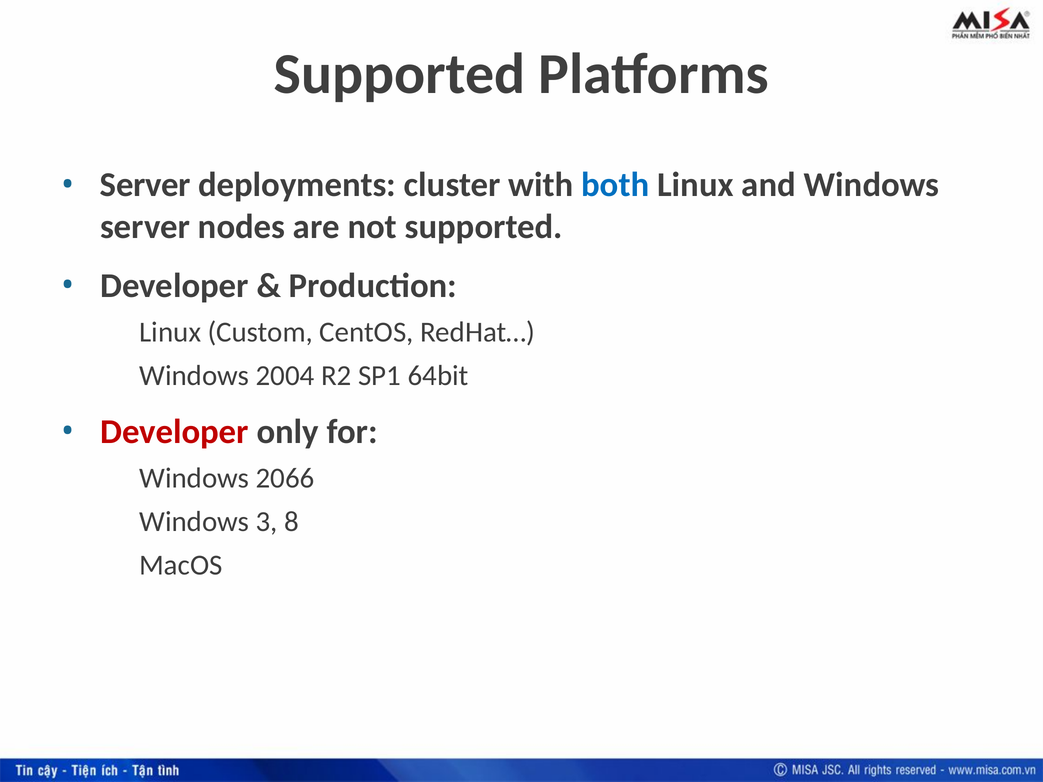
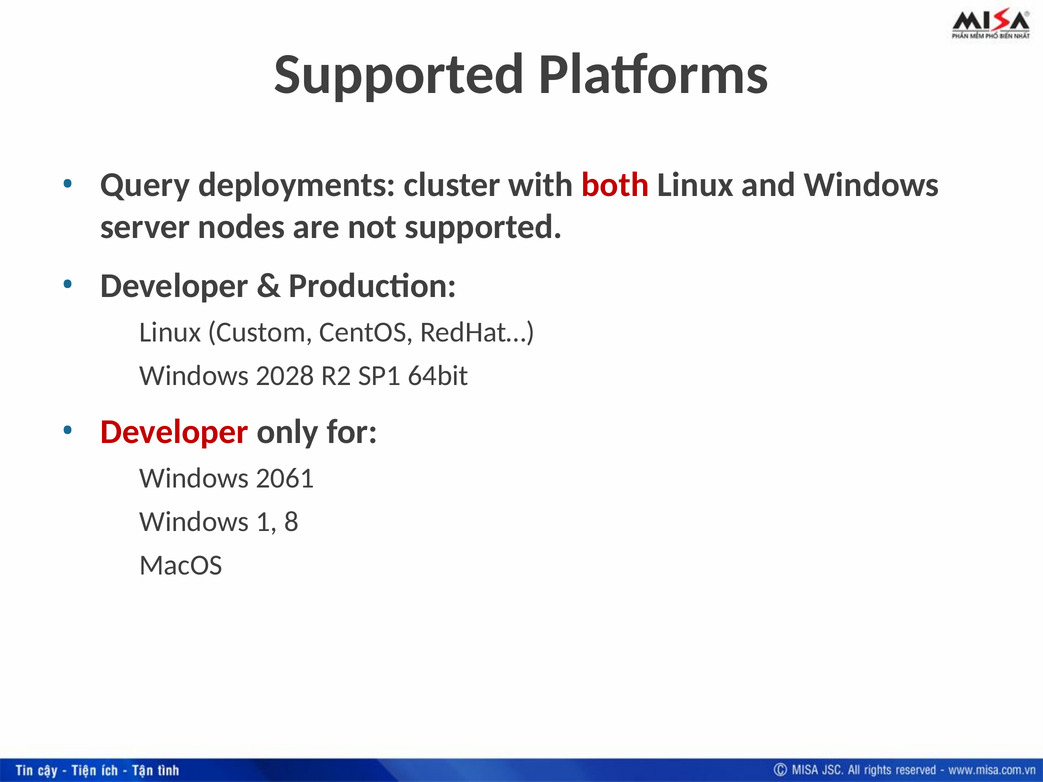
Server at (145, 185): Server -> Query
both colour: blue -> red
2004: 2004 -> 2028
2066: 2066 -> 2061
3: 3 -> 1
